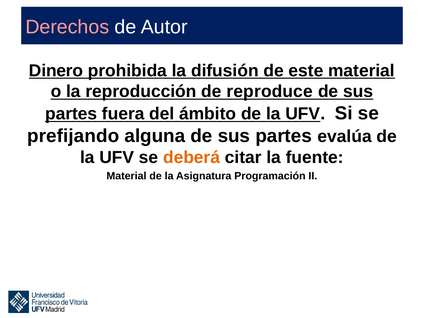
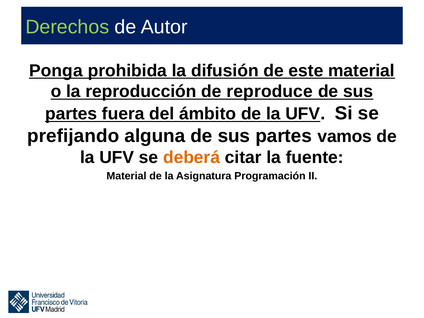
Derechos colour: pink -> light green
Dinero: Dinero -> Ponga
evalúa: evalúa -> vamos
